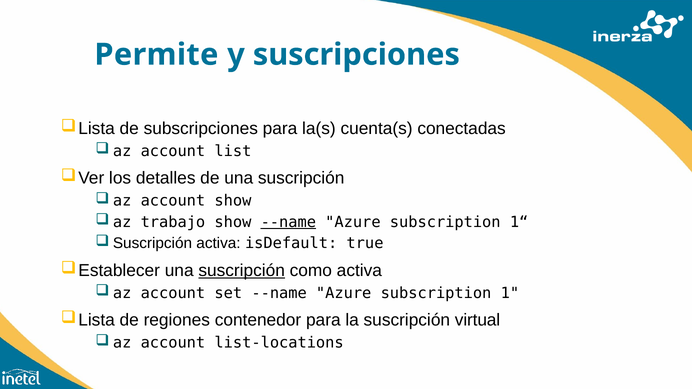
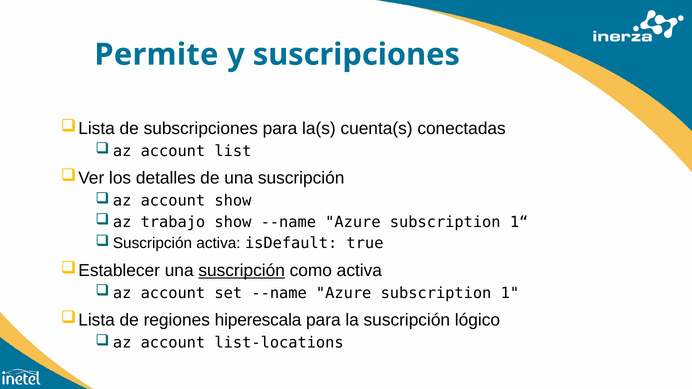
--name at (288, 222) underline: present -> none
contenedor: contenedor -> hiperescala
virtual: virtual -> lógico
